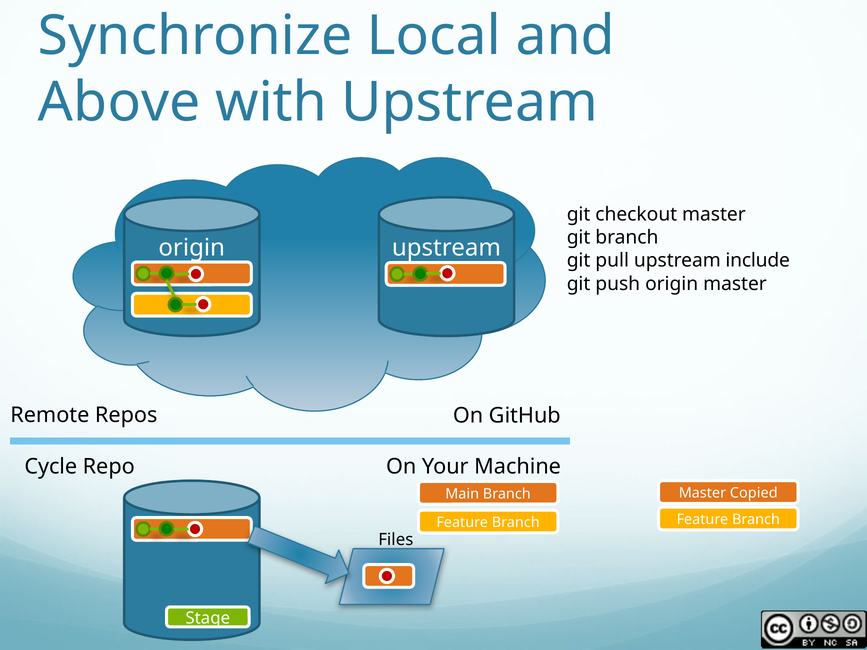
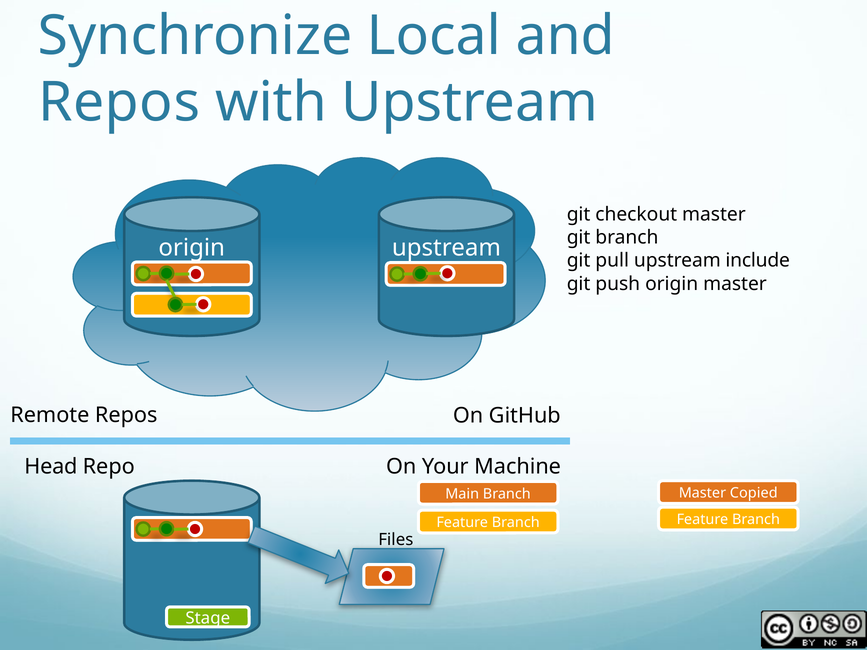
Above at (119, 102): Above -> Repos
Cycle: Cycle -> Head
